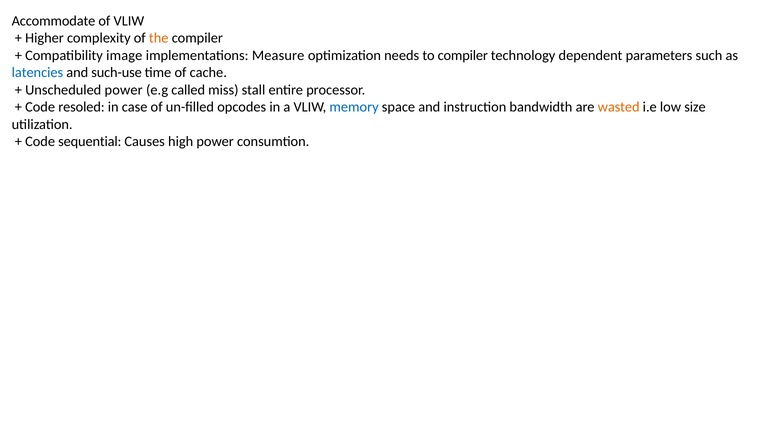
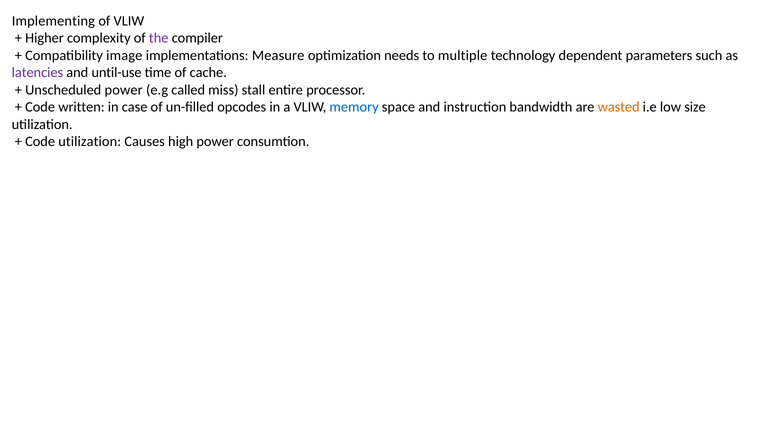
Accommodate: Accommodate -> Implementing
the colour: orange -> purple
to compiler: compiler -> multiple
latencies colour: blue -> purple
such-use: such-use -> until-use
resoled: resoled -> written
Code sequential: sequential -> utilization
